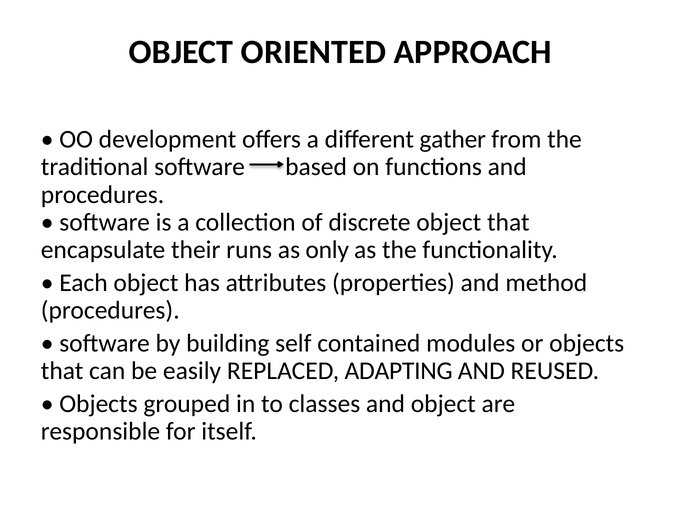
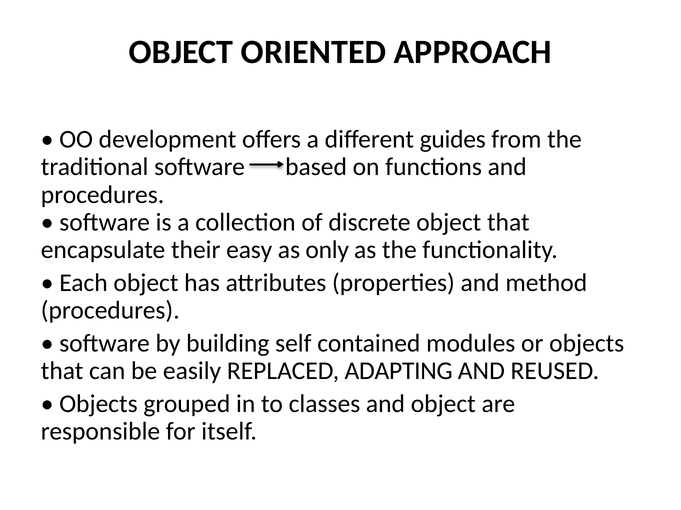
gather: gather -> guides
runs: runs -> easy
